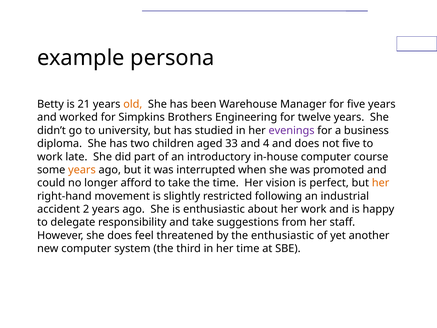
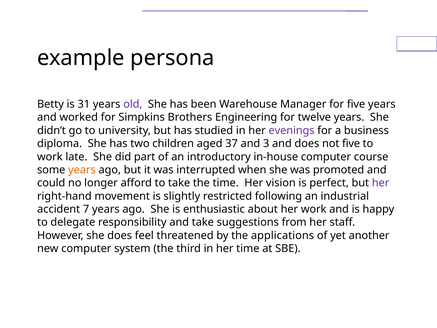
21: 21 -> 31
old colour: orange -> purple
33: 33 -> 37
4: 4 -> 3
her at (381, 183) colour: orange -> purple
2: 2 -> 7
the enthusiastic: enthusiastic -> applications
